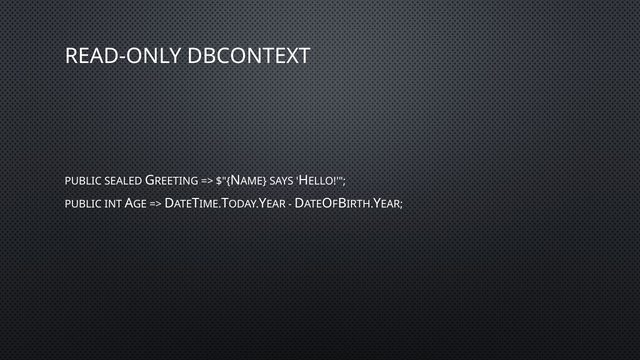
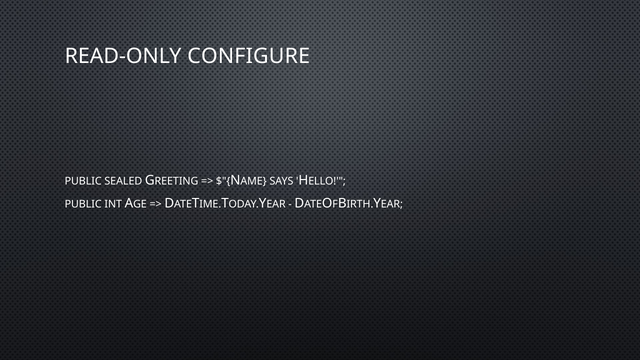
DBCONTEXT: DBCONTEXT -> CONFIGURE
